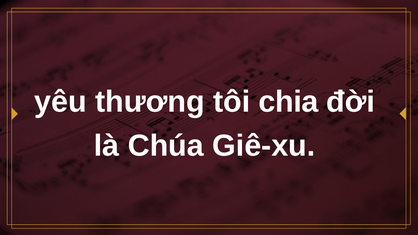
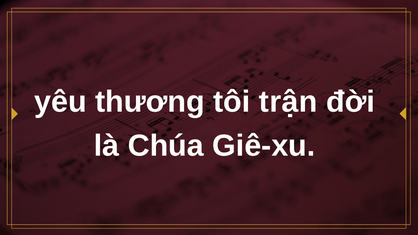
chia: chia -> trận
